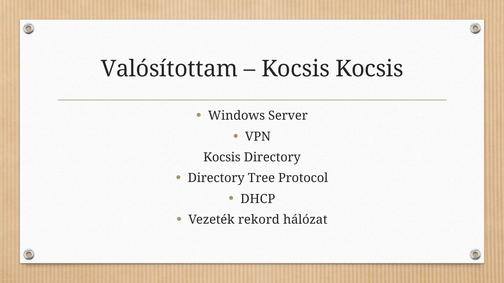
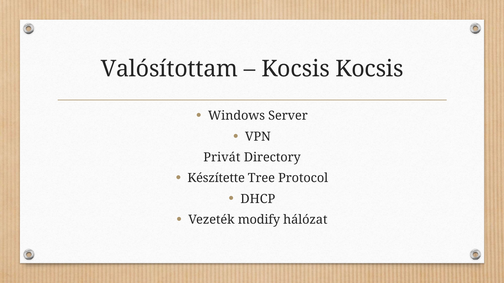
Kocsis at (222, 158): Kocsis -> Privát
Directory at (216, 178): Directory -> Készítette
rekord: rekord -> modify
